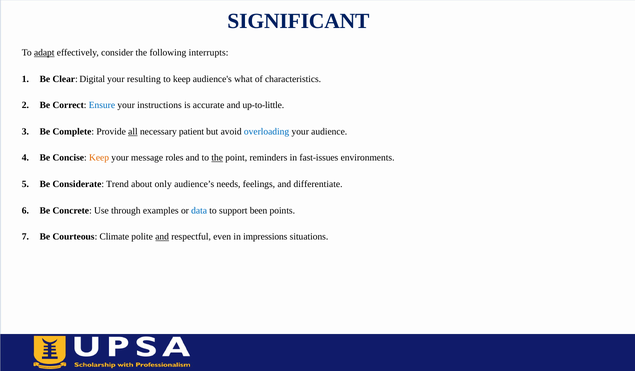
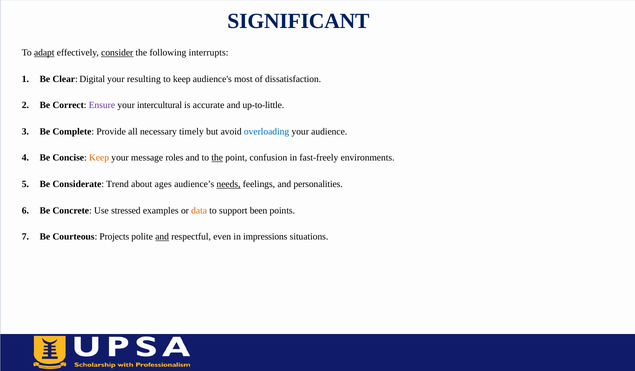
consider underline: none -> present
what: what -> most
characteristics: characteristics -> dissatisfaction
Ensure colour: blue -> purple
instructions: instructions -> intercultural
all underline: present -> none
patient: patient -> timely
reminders: reminders -> confusion
fast-issues: fast-issues -> fast-freely
only: only -> ages
needs underline: none -> present
differentiate: differentiate -> personalities
through: through -> stressed
data colour: blue -> orange
Climate: Climate -> Projects
